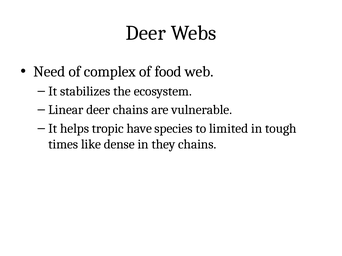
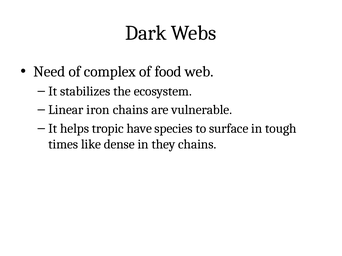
Deer at (146, 33): Deer -> Dark
Linear deer: deer -> iron
limited: limited -> surface
